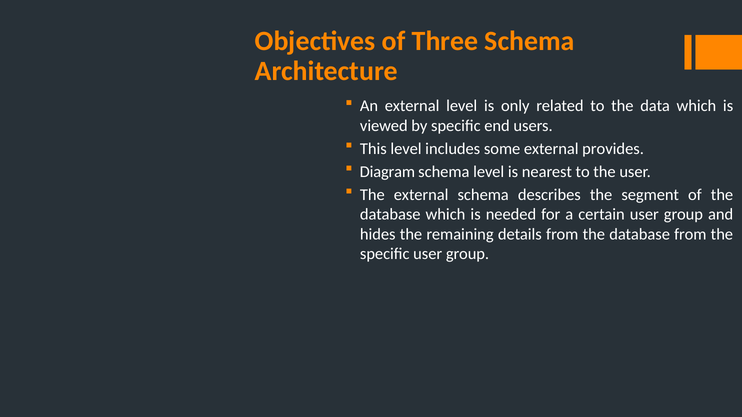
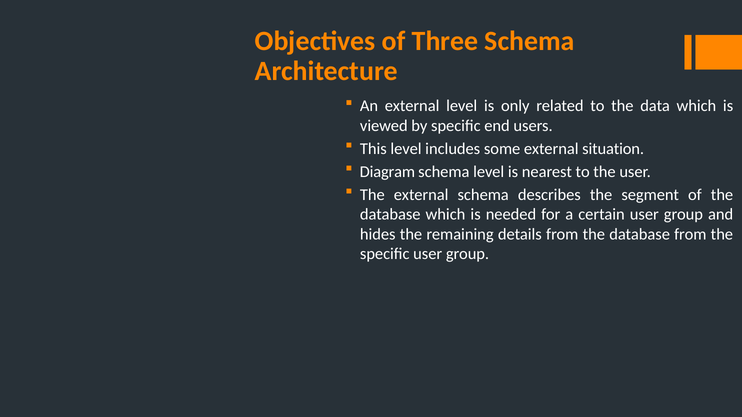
provides: provides -> situation
